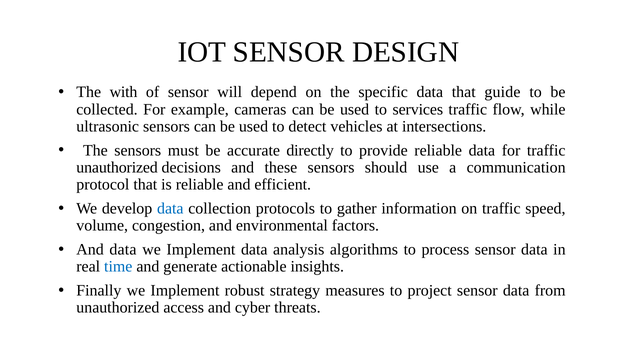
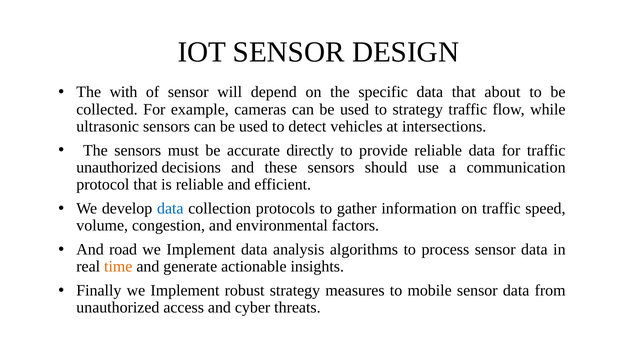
guide: guide -> about
to services: services -> strategy
And data: data -> road
time colour: blue -> orange
project: project -> mobile
